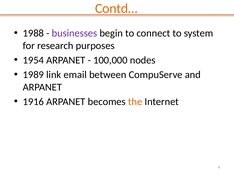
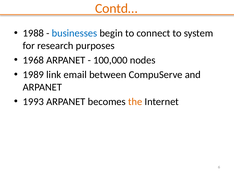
businesses colour: purple -> blue
1954: 1954 -> 1968
1916: 1916 -> 1993
